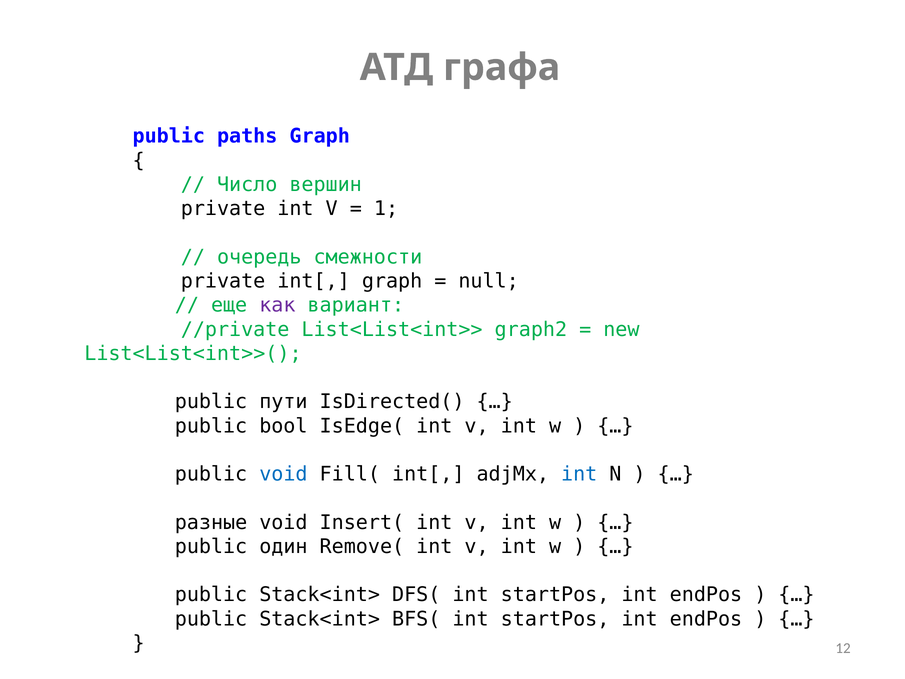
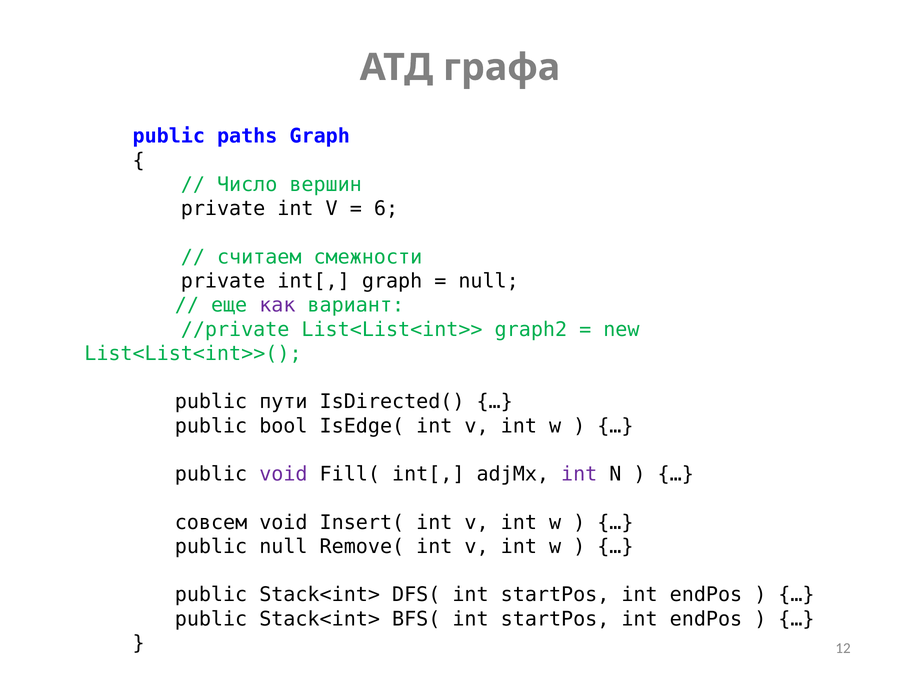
1: 1 -> 6
очередь: очередь -> считаем
void at (283, 474) colour: blue -> purple
int at (579, 474) colour: blue -> purple
разные: разные -> совсем
public один: один -> null
